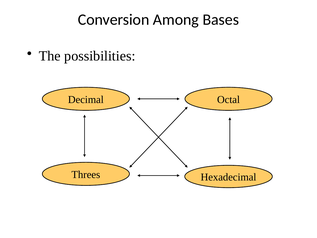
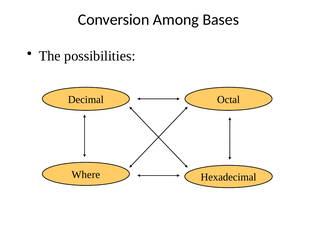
Threes: Threes -> Where
